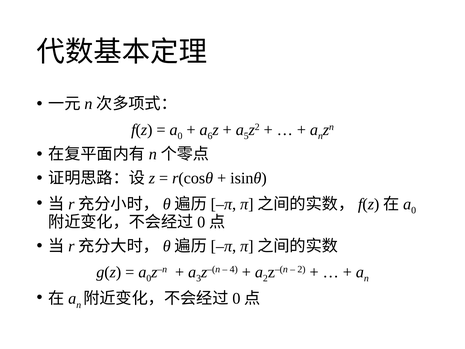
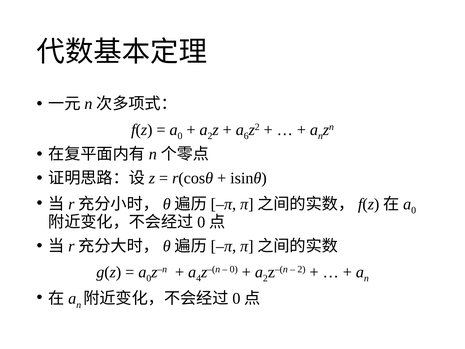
6 at (210, 136): 6 -> 2
5: 5 -> 6
3: 3 -> 4
4 at (234, 269): 4 -> 0
